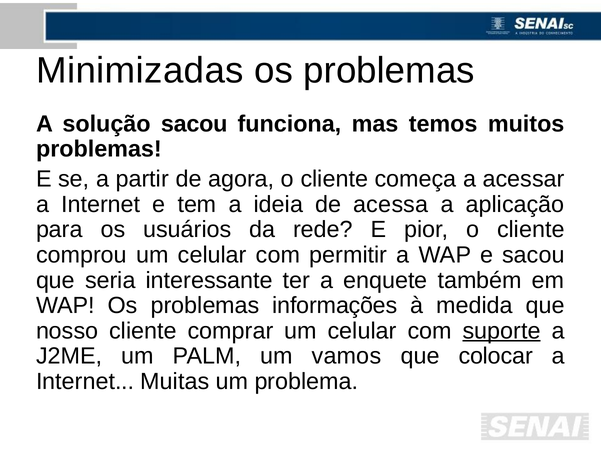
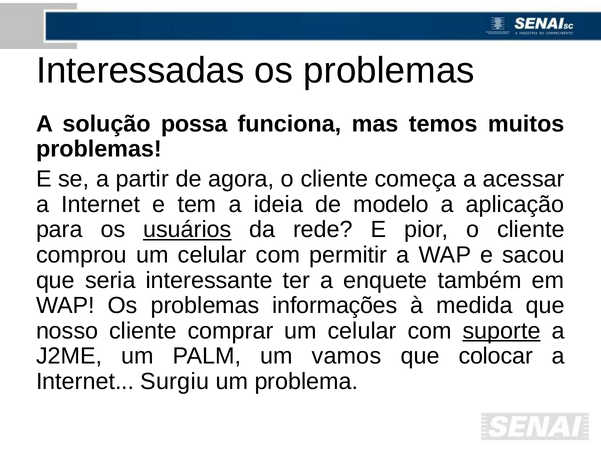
Minimizadas: Minimizadas -> Interessadas
solução sacou: sacou -> possa
acessa: acessa -> modelo
usuários underline: none -> present
Muitas: Muitas -> Surgiu
